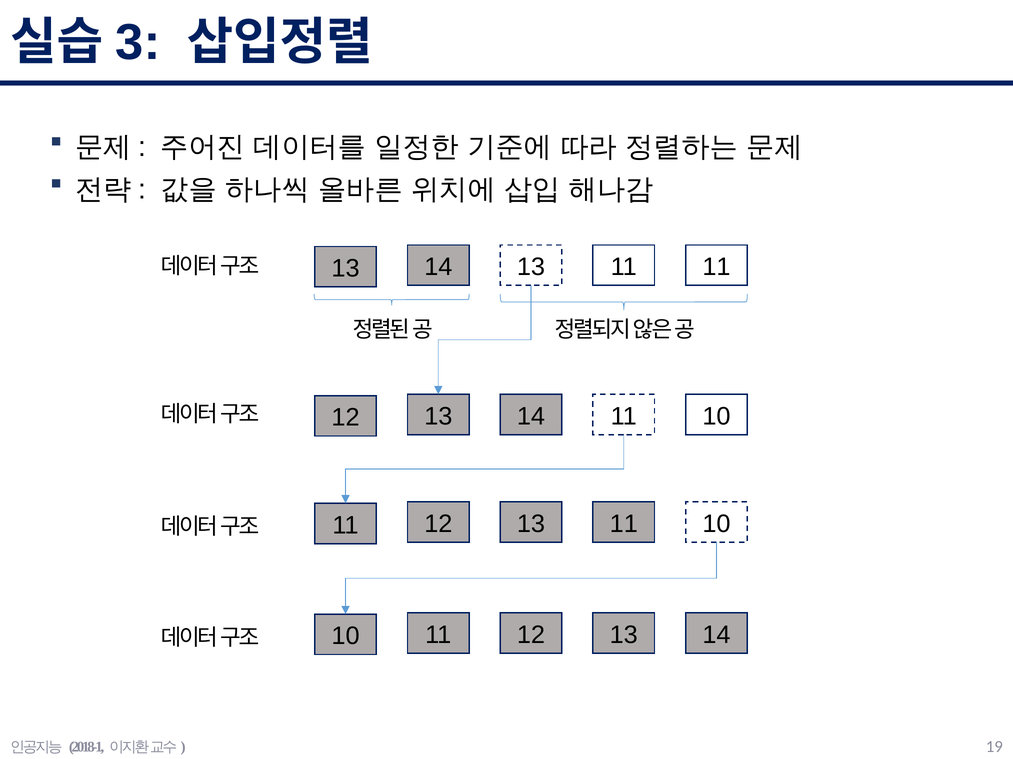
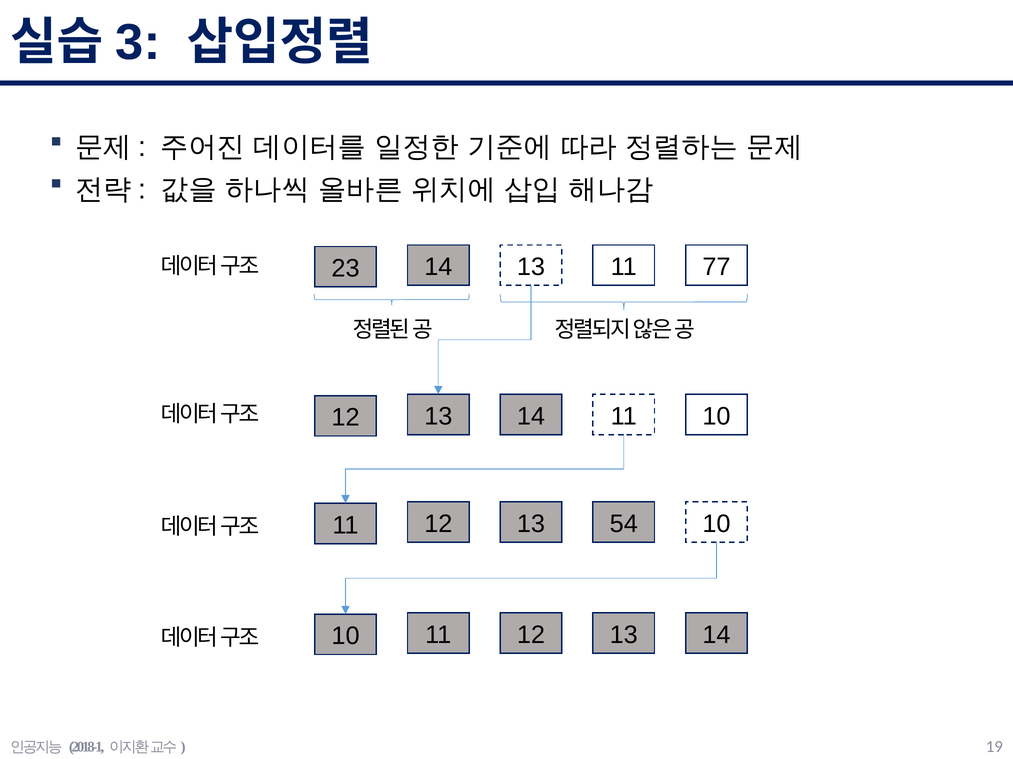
11 at (717, 267): 11 -> 77
13 at (346, 269): 13 -> 23
11 at (624, 524): 11 -> 54
